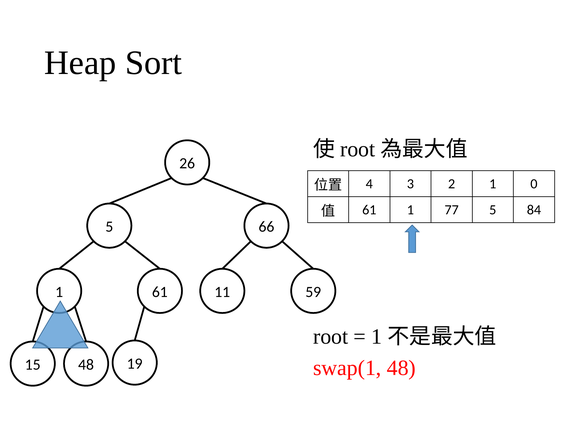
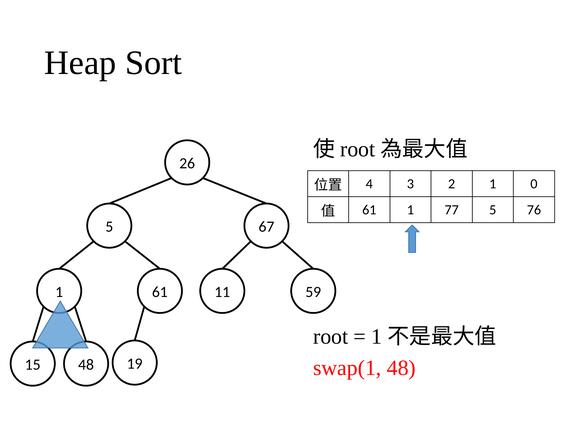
84: 84 -> 76
66: 66 -> 67
